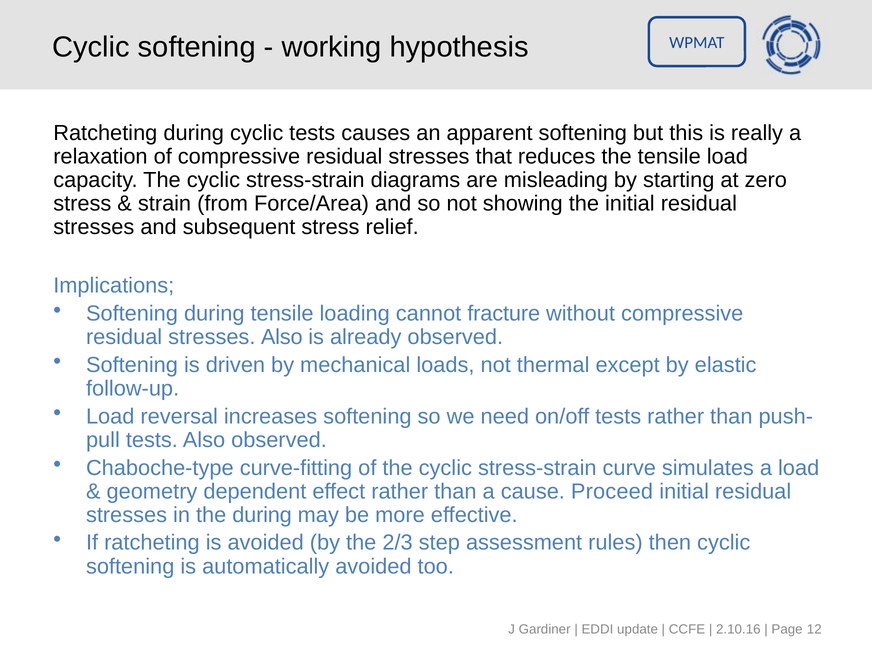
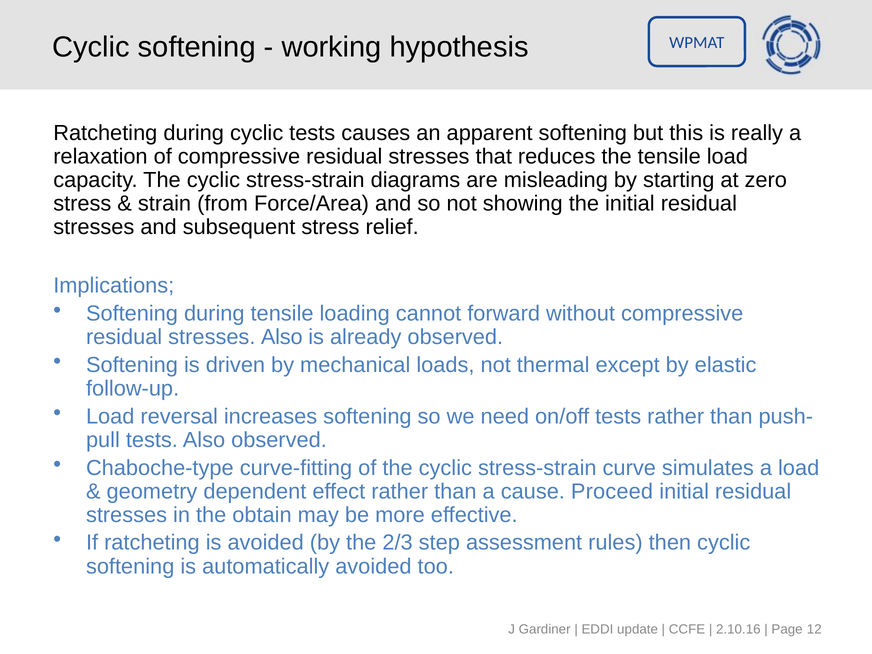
fracture: fracture -> forward
the during: during -> obtain
